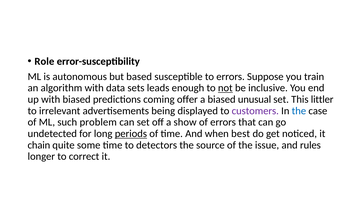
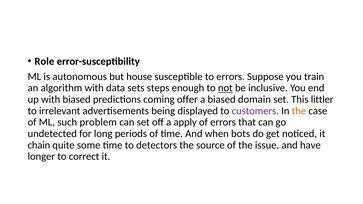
based: based -> house
leads: leads -> steps
unusual: unusual -> domain
the at (299, 111) colour: blue -> orange
show: show -> apply
periods underline: present -> none
best: best -> bots
rules: rules -> have
